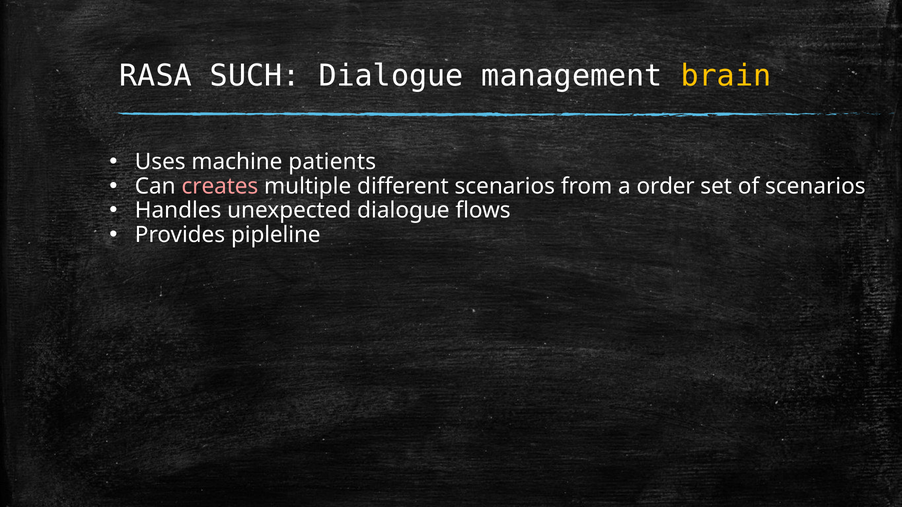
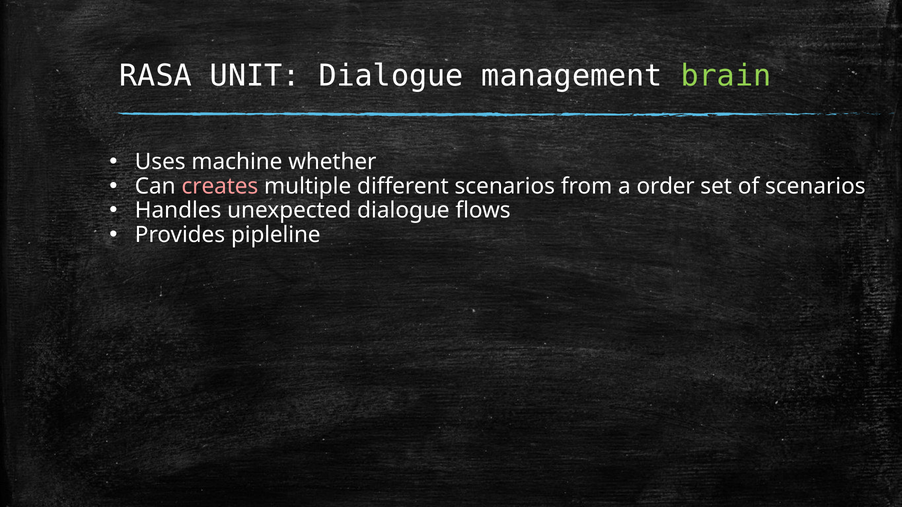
SUCH: SUCH -> UNIT
brain colour: yellow -> light green
patients: patients -> whether
